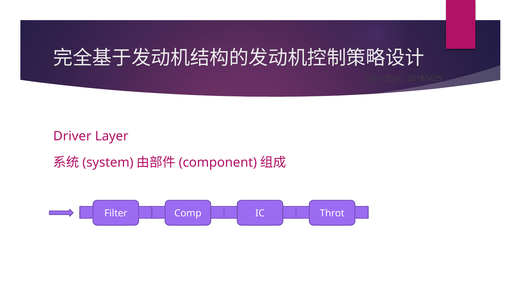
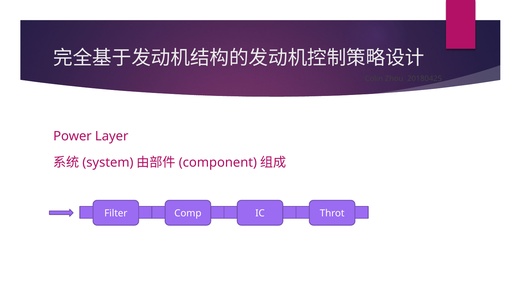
Driver: Driver -> Power
